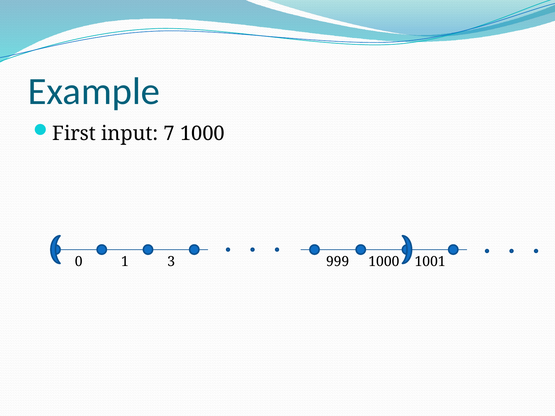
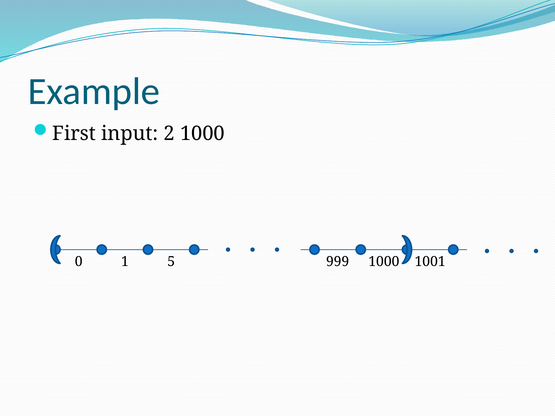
7: 7 -> 2
3: 3 -> 5
